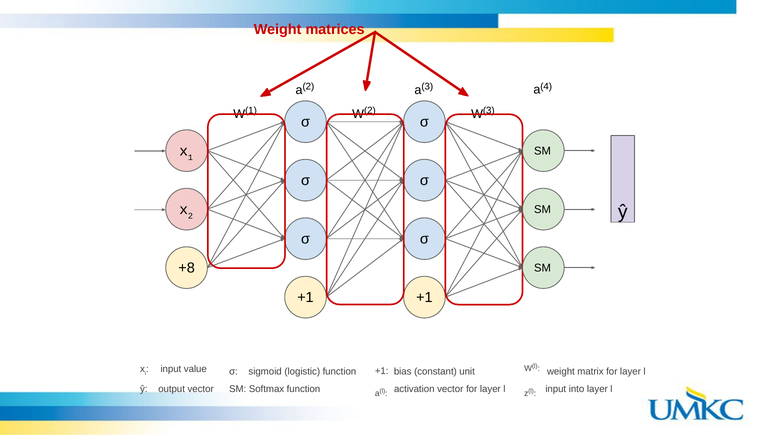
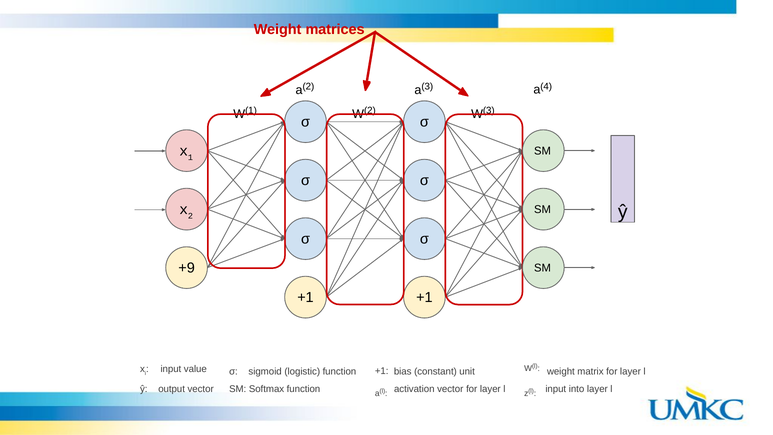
+8: +8 -> +9
